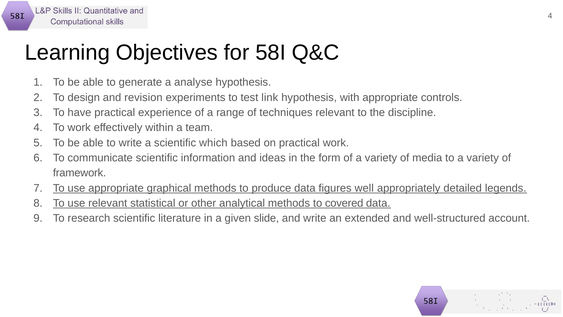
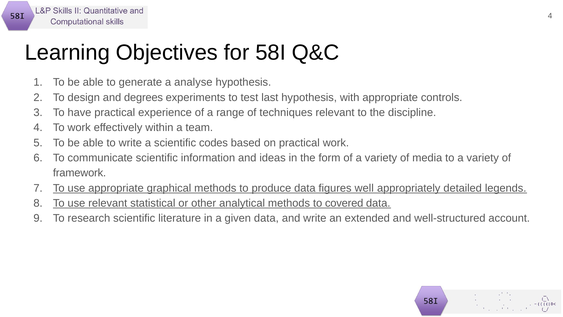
revision: revision -> degrees
link: link -> last
which: which -> codes
given slide: slide -> data
